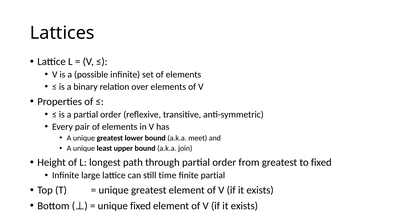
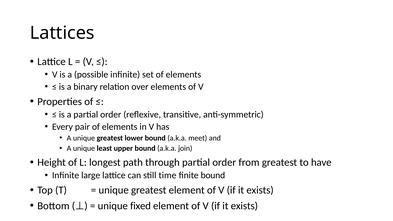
to fixed: fixed -> have
finite partial: partial -> bound
